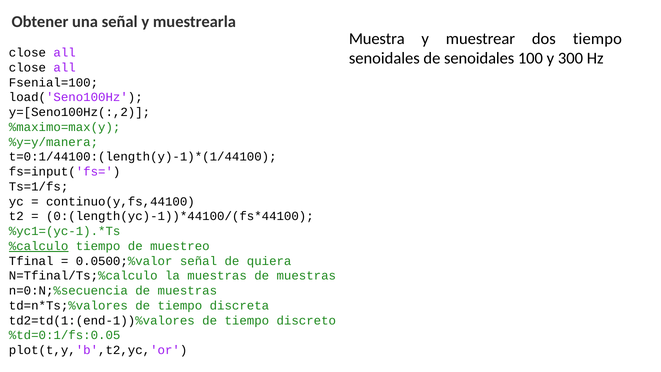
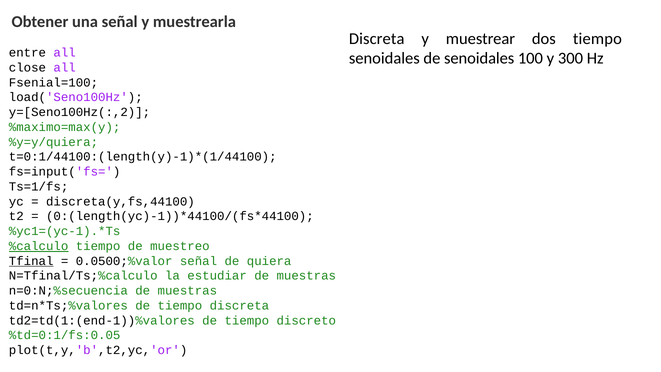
Muestra at (377, 39): Muestra -> Discreta
close at (27, 53): close -> entre
%y=y/manera: %y=y/manera -> %y=y/quiera
continuo(y,fs,44100: continuo(y,fs,44100 -> discreta(y,fs,44100
Tfinal underline: none -> present
la muestras: muestras -> estudiar
